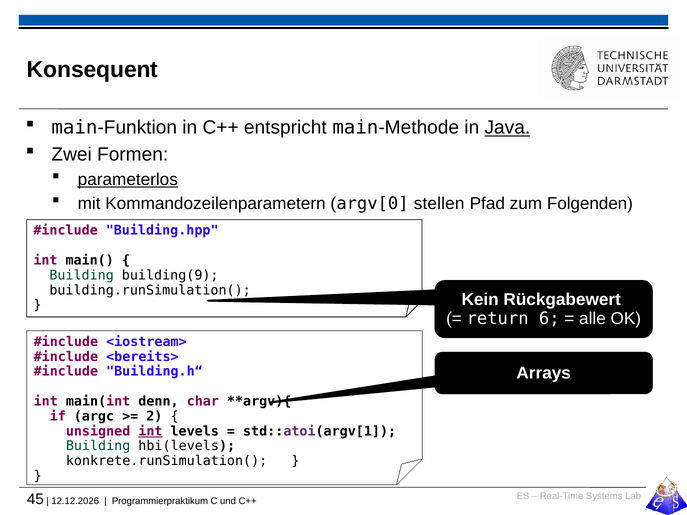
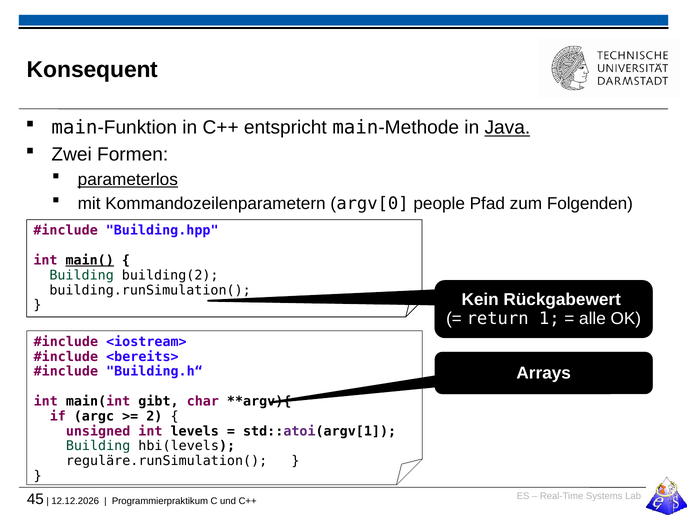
stellen: stellen -> people
main( underline: none -> present
building(9: building(9 -> building(2
6: 6 -> 1
denn: denn -> gibt
int at (150, 431) underline: present -> none
konkrete.runSimulation(: konkrete.runSimulation( -> reguläre.runSimulation(
